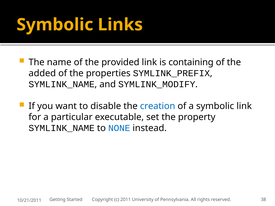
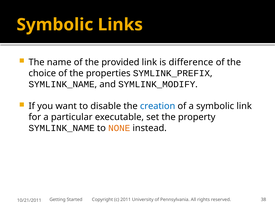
containing: containing -> difference
added: added -> choice
NONE colour: blue -> orange
